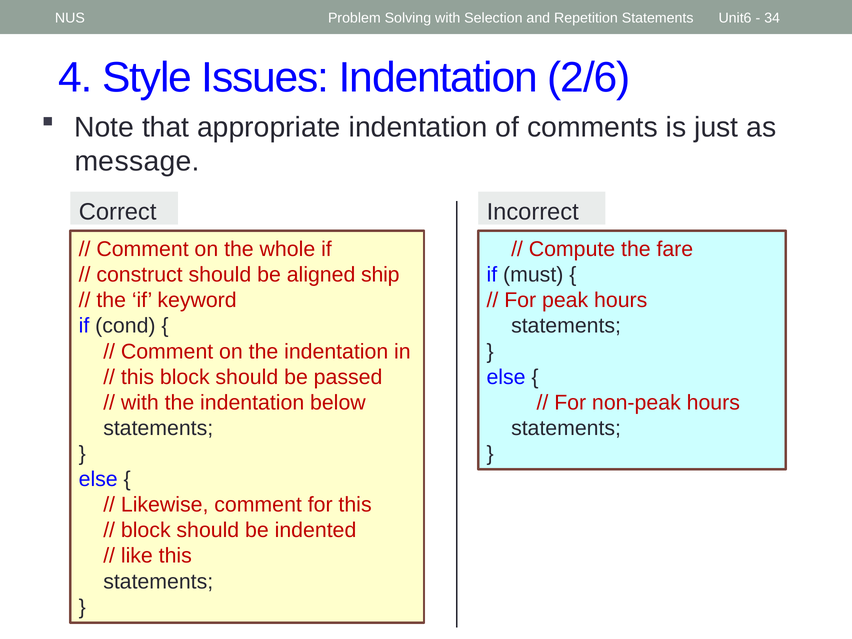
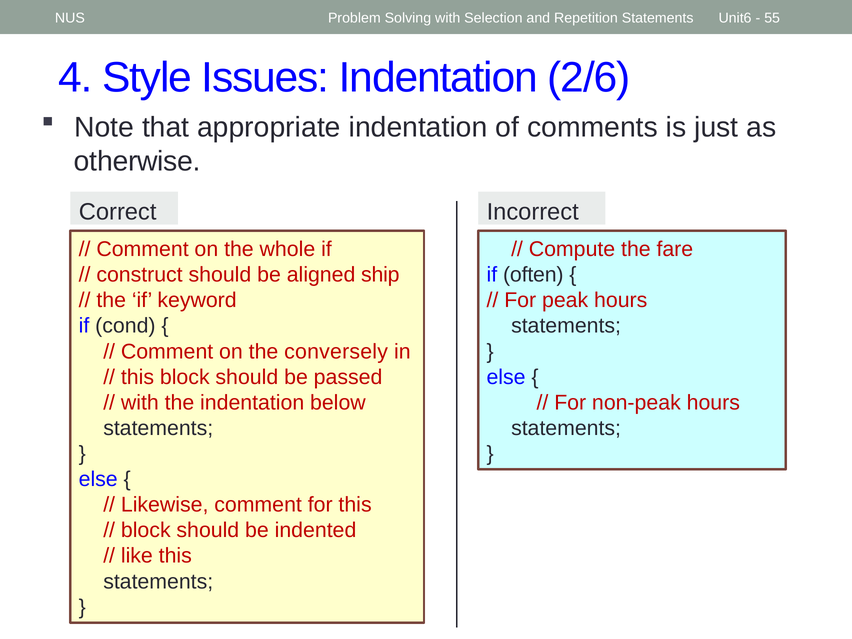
34: 34 -> 55
message: message -> otherwise
must: must -> often
on the indentation: indentation -> conversely
